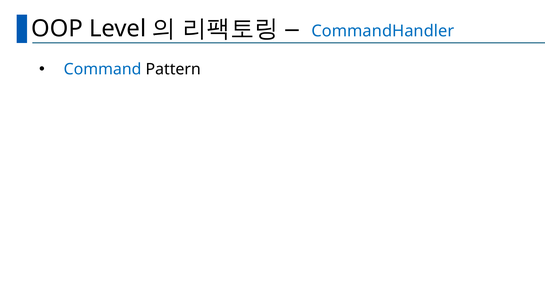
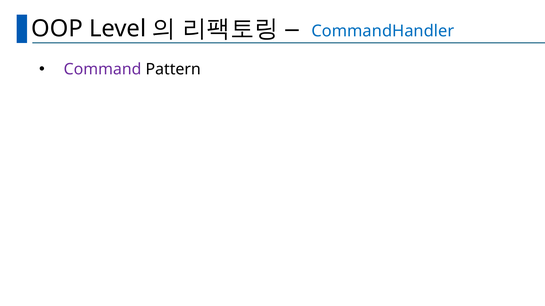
Command colour: blue -> purple
